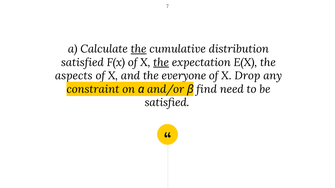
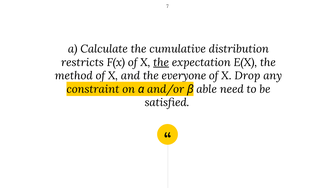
the at (139, 49) underline: present -> none
satisfied at (82, 63): satisfied -> restricts
aspects: aspects -> method
find: find -> able
